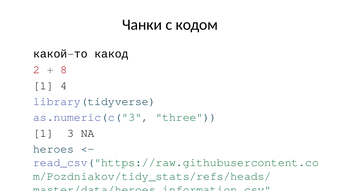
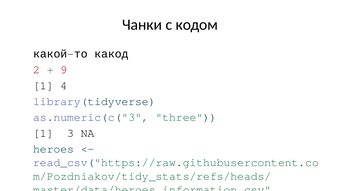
8: 8 -> 9
